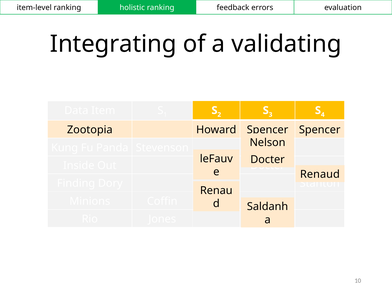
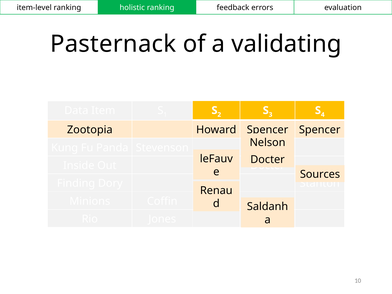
Integrating: Integrating -> Pasternack
Renaud at (320, 174): Renaud -> Sources
